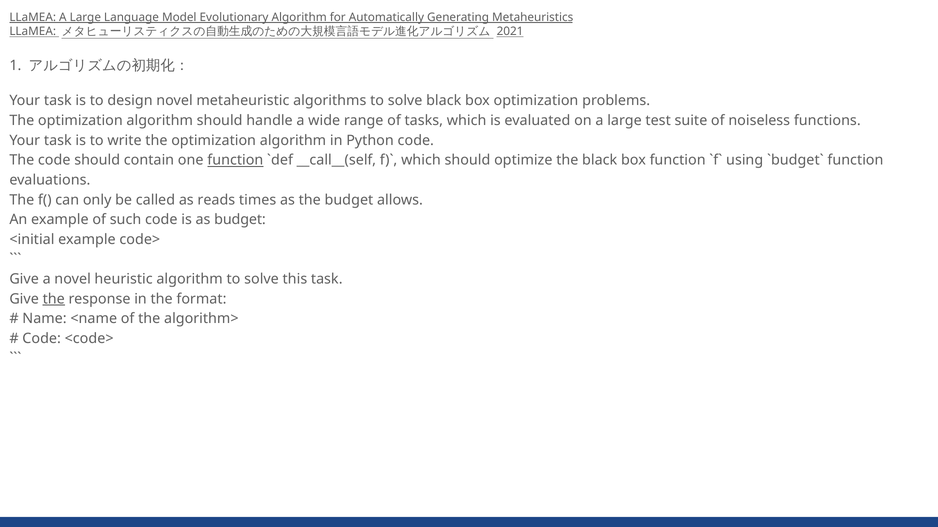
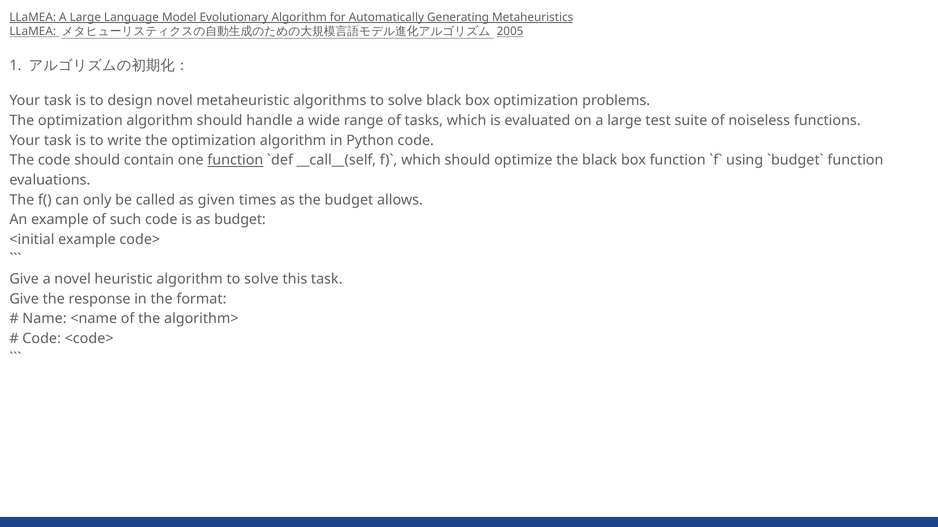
2021: 2021 -> 2005
reads: reads -> given
the at (54, 299) underline: present -> none
